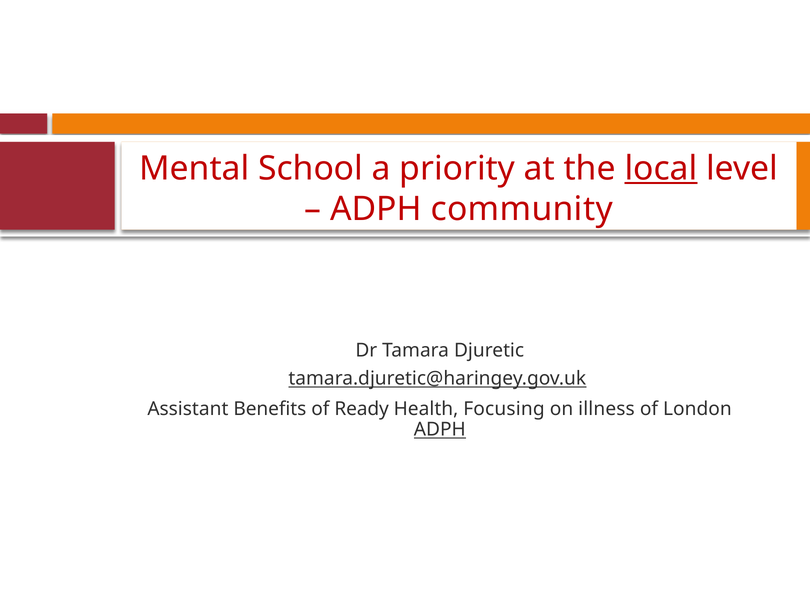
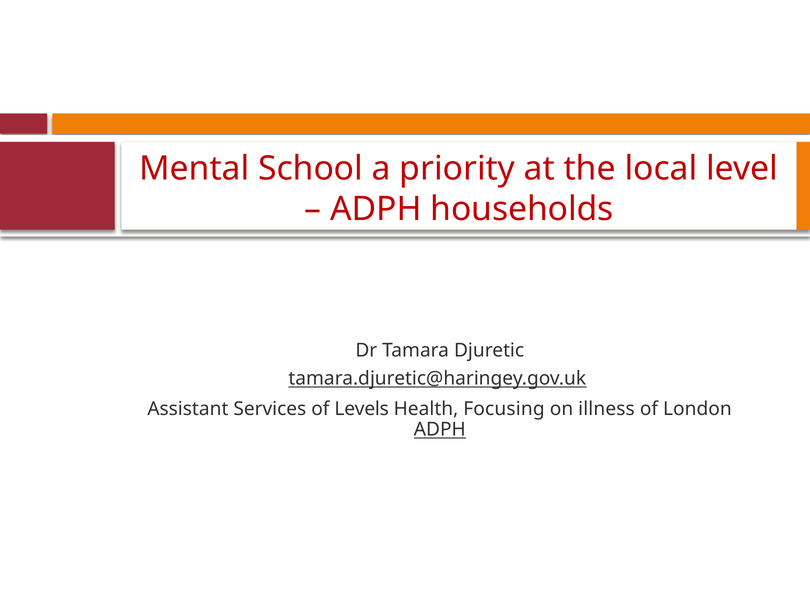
local underline: present -> none
community: community -> households
Benefits: Benefits -> Services
Ready: Ready -> Levels
